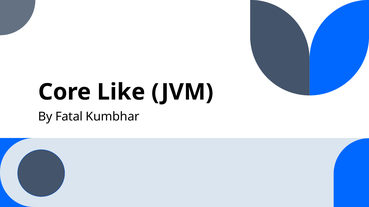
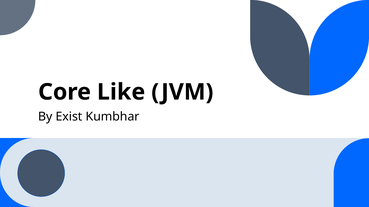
Fatal: Fatal -> Exist
